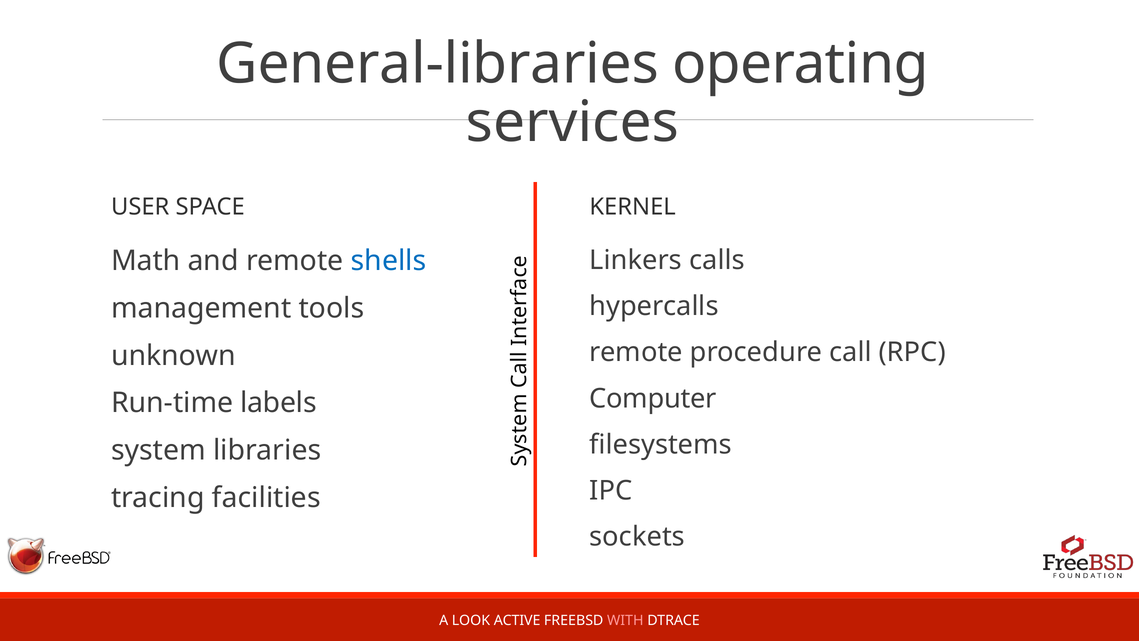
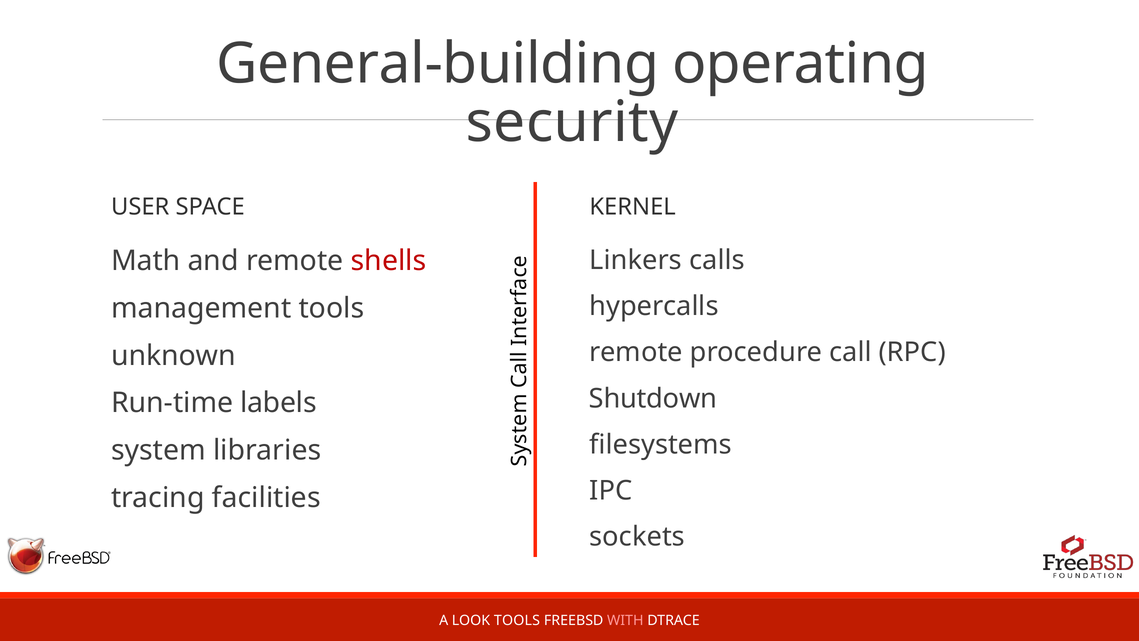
General-libraries: General-libraries -> General-building
services: services -> security
shells colour: blue -> red
Computer: Computer -> Shutdown
LOOK ACTIVE: ACTIVE -> TOOLS
